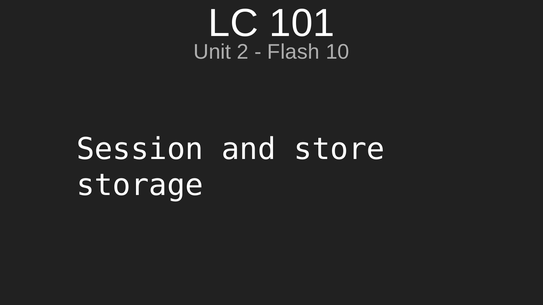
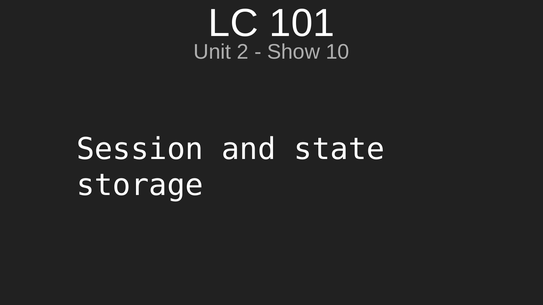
Flash: Flash -> Show
store: store -> state
